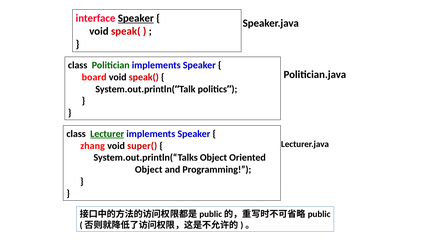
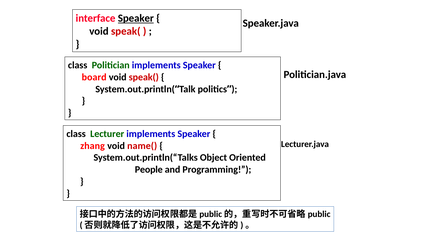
Lecturer underline: present -> none
super(: super( -> name(
Object at (149, 169): Object -> People
